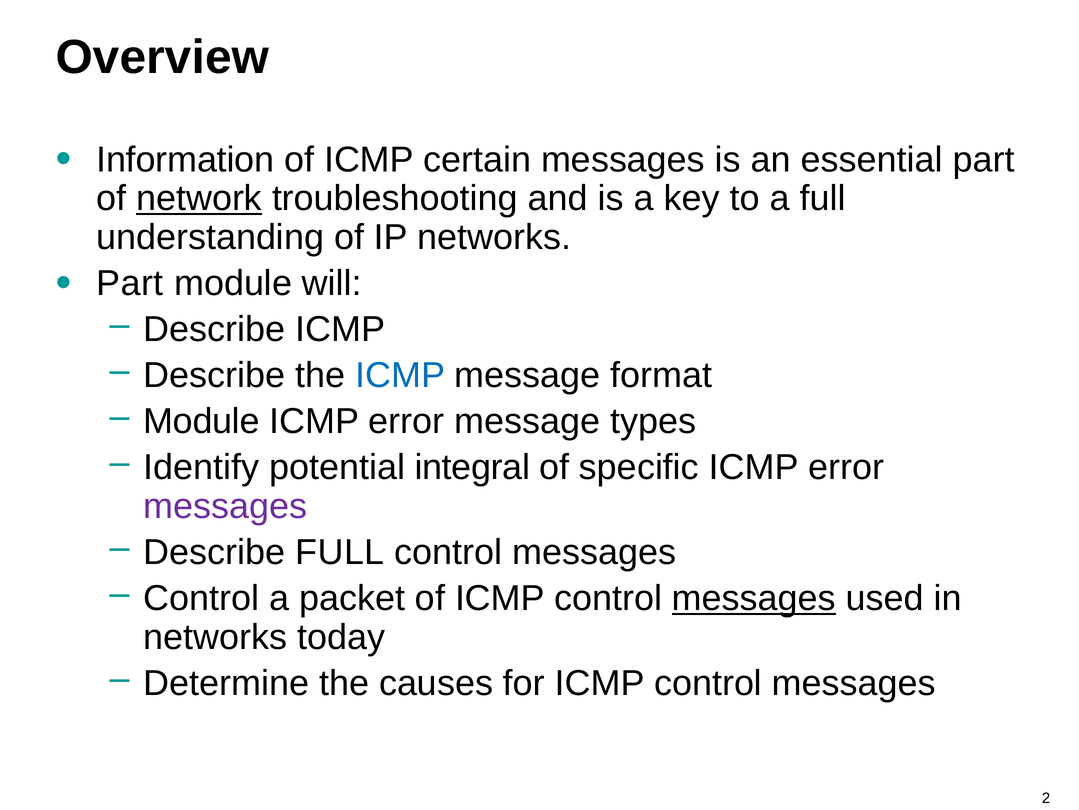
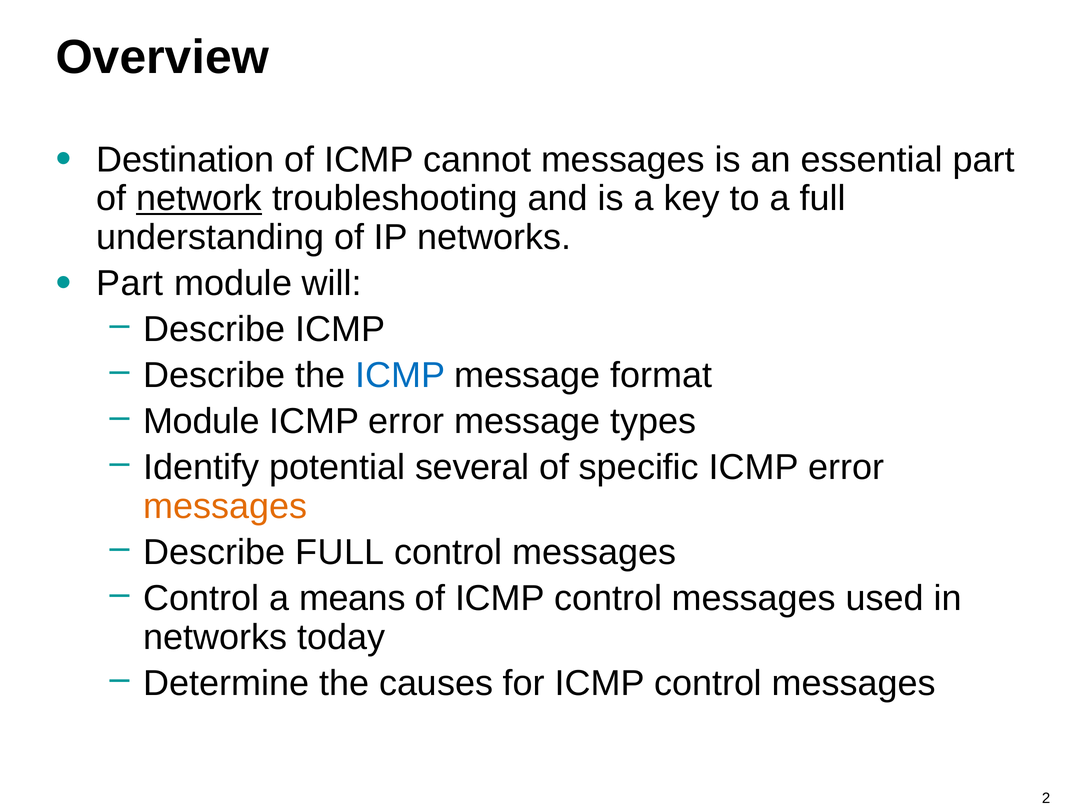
Information: Information -> Destination
certain: certain -> cannot
integral: integral -> several
messages at (225, 506) colour: purple -> orange
packet: packet -> means
messages at (754, 598) underline: present -> none
